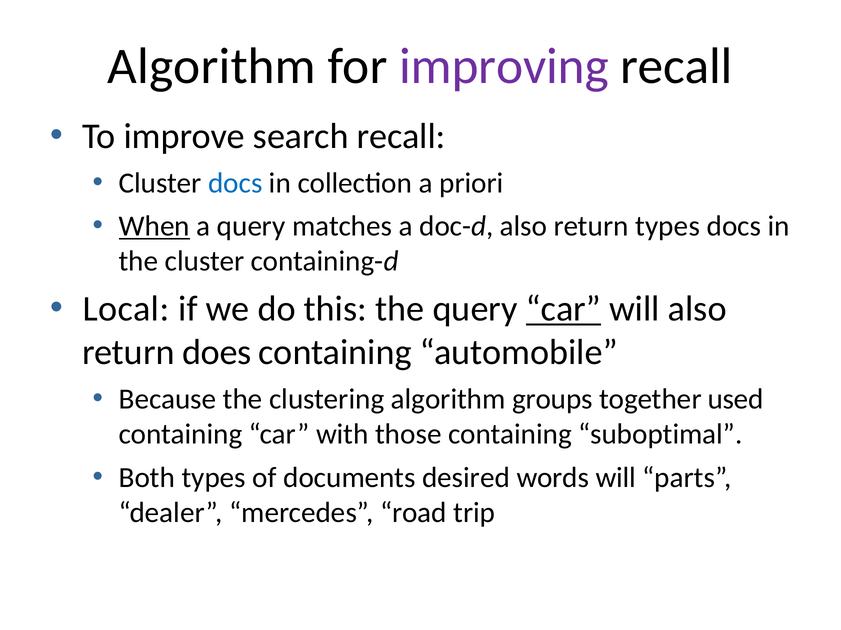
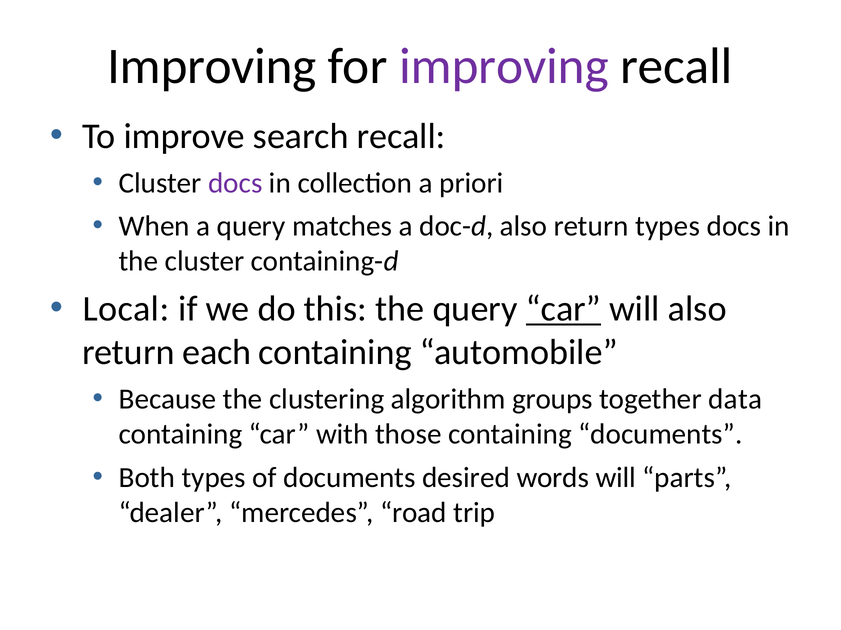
Algorithm at (212, 66): Algorithm -> Improving
docs at (235, 183) colour: blue -> purple
When underline: present -> none
does: does -> each
used: used -> data
containing suboptimal: suboptimal -> documents
